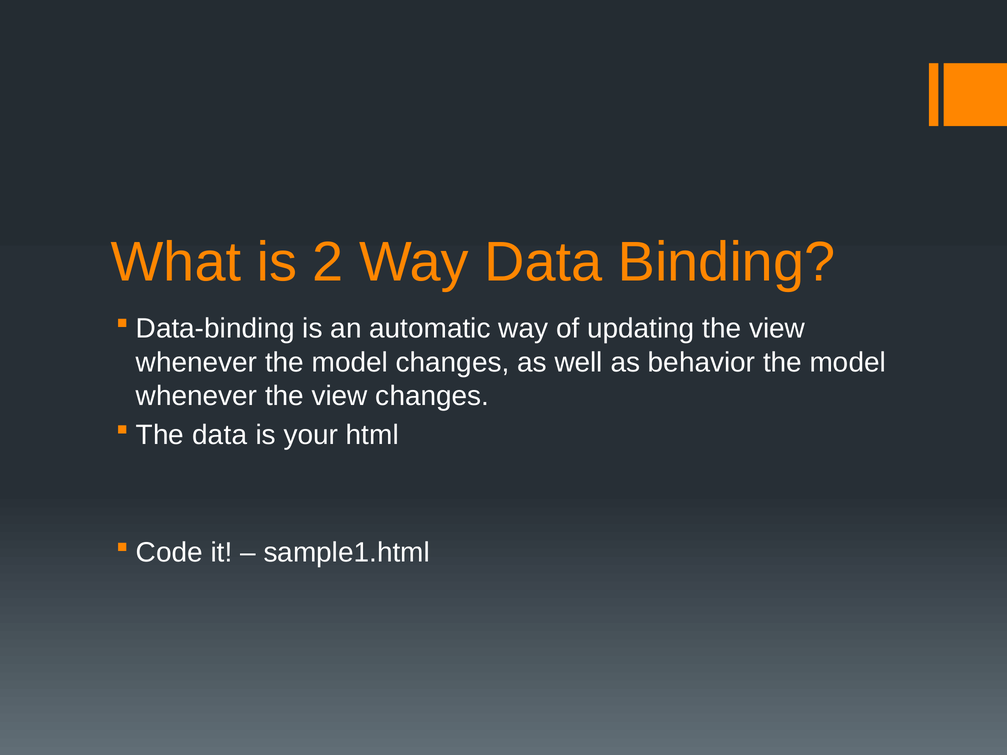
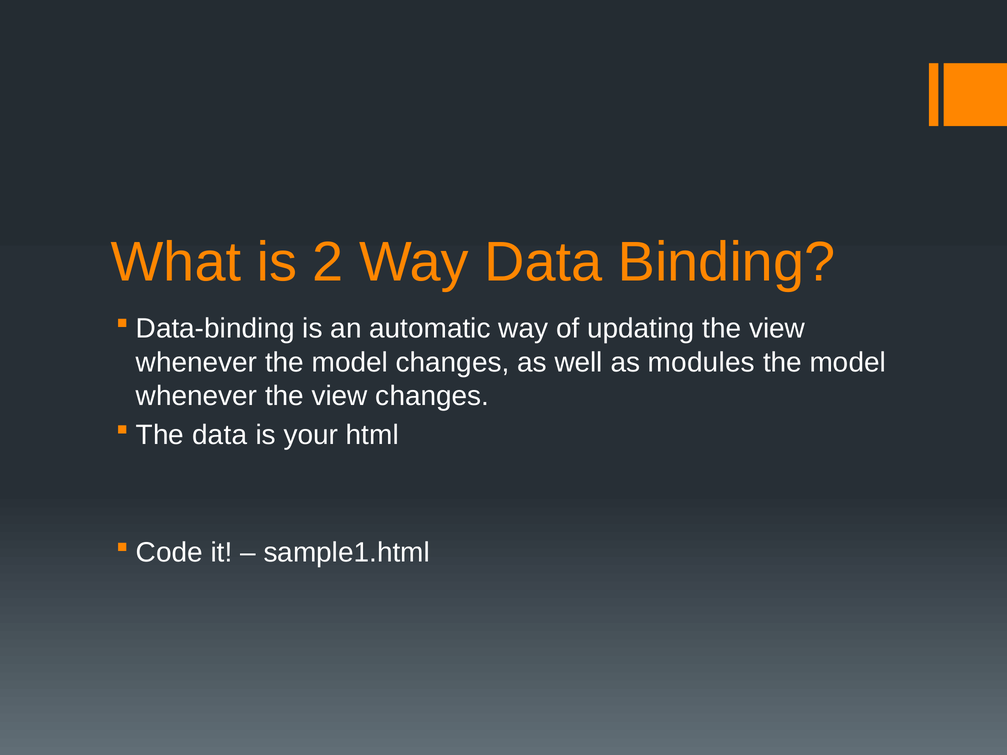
behavior: behavior -> modules
